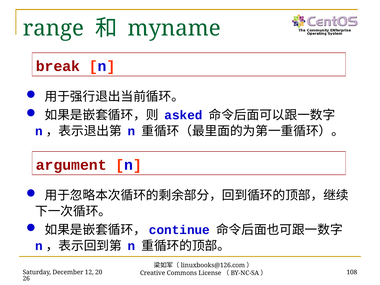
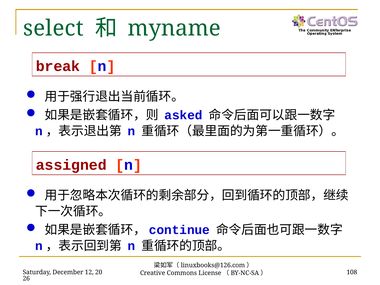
range: range -> select
argument: argument -> assigned
